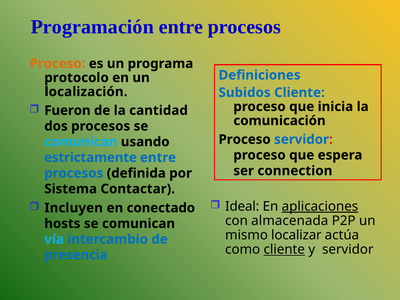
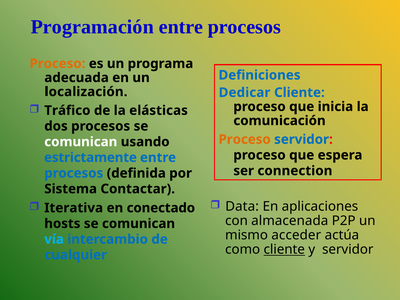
protocolo: protocolo -> adecuada
Subidos: Subidos -> Dedicar
Fueron: Fueron -> Tráfico
cantidad: cantidad -> elásticas
Proceso at (245, 139) colour: black -> orange
comunican at (81, 142) colour: light blue -> white
Ideal: Ideal -> Data
aplicaciones underline: present -> none
Incluyen: Incluyen -> Iterativa
localizar: localizar -> acceder
presencia: presencia -> cualquier
